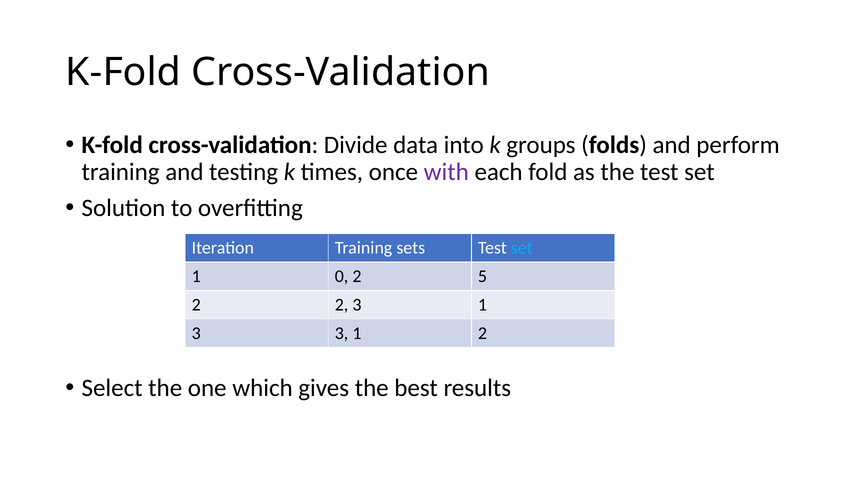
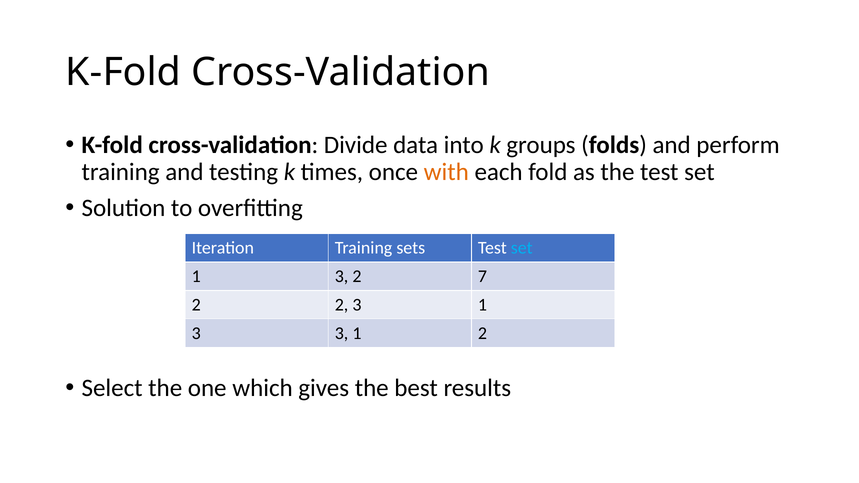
with colour: purple -> orange
0 at (342, 277): 0 -> 3
5: 5 -> 7
